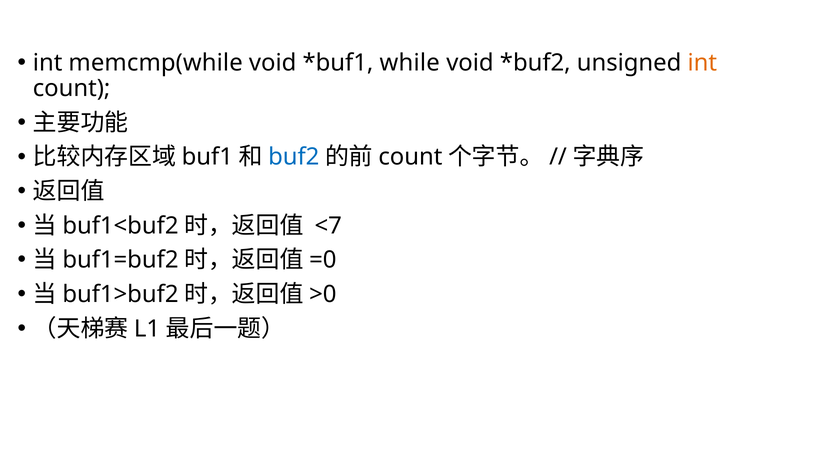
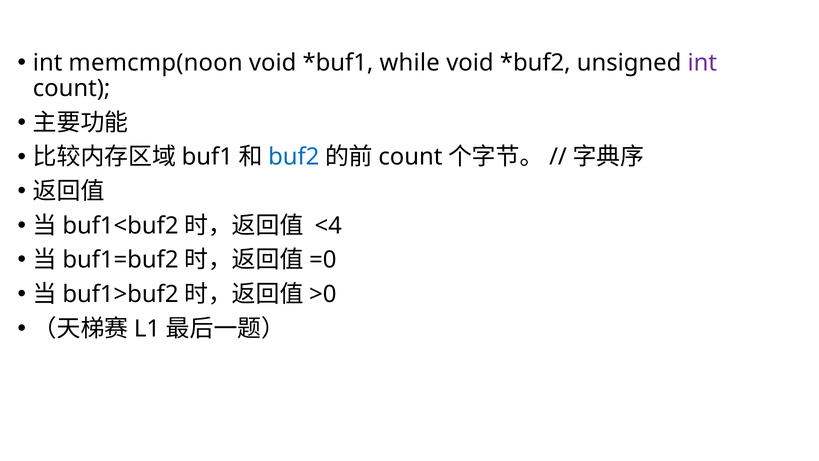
memcmp(while: memcmp(while -> memcmp(noon
int at (702, 63) colour: orange -> purple
<7: <7 -> <4
